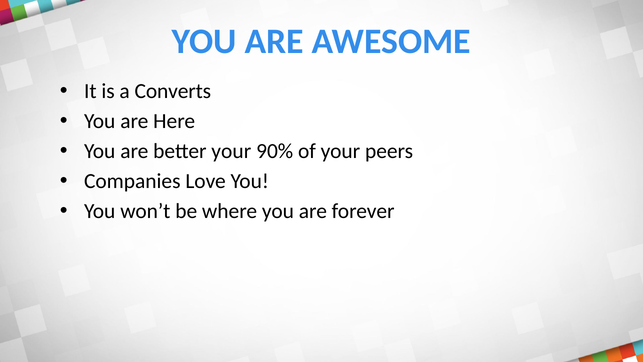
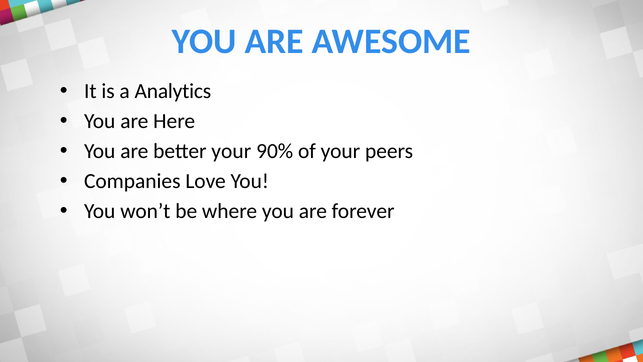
Converts: Converts -> Analytics
